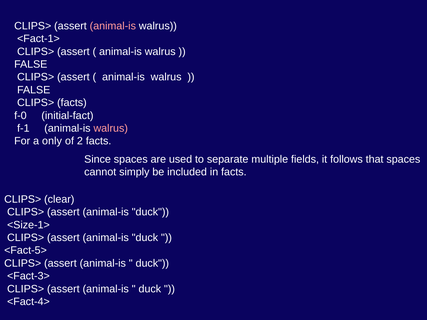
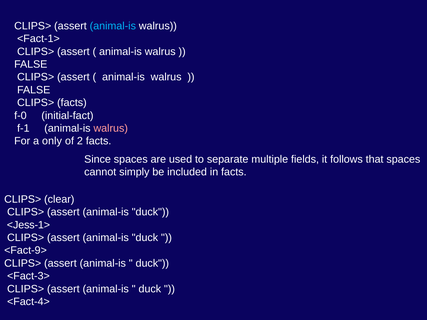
animal-is at (113, 26) colour: pink -> light blue
<Size-1>: <Size-1> -> <Jess-1>
<Fact-5>: <Fact-5> -> <Fact-9>
